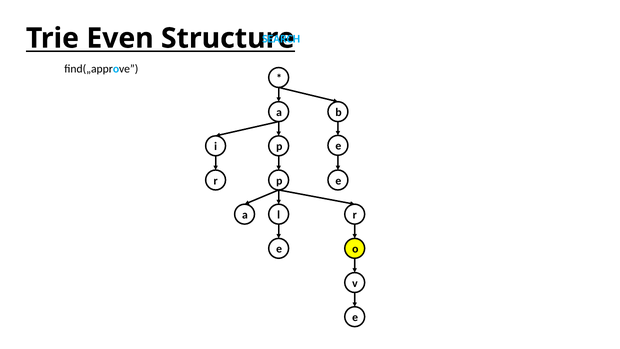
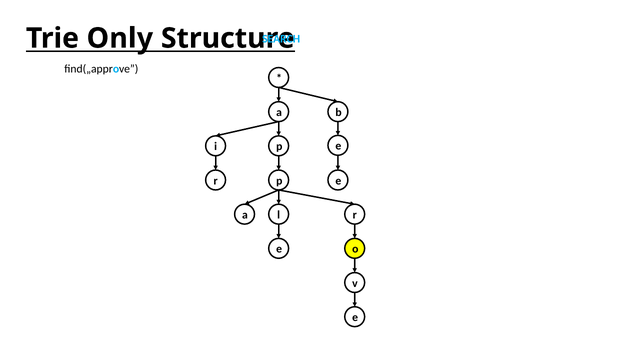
Even: Even -> Only
